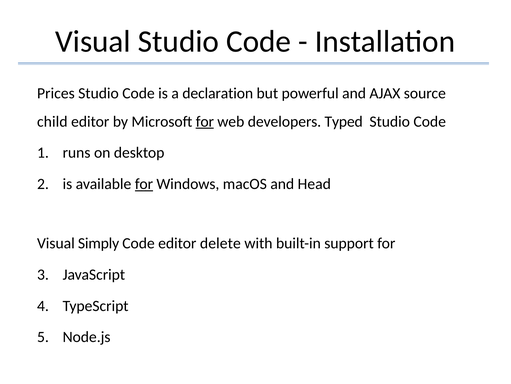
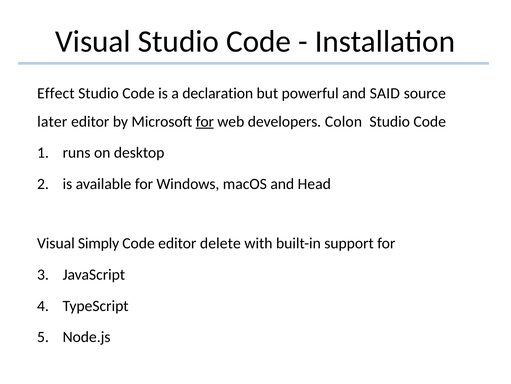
Prices: Prices -> Effect
AJAX: AJAX -> SAID
child: child -> later
Typed: Typed -> Colon
for at (144, 184) underline: present -> none
